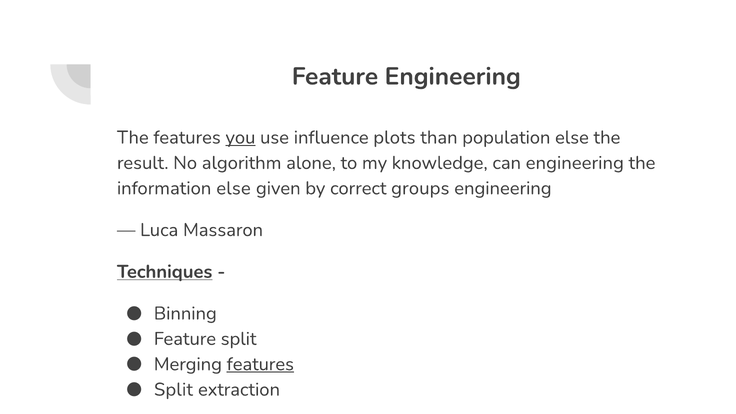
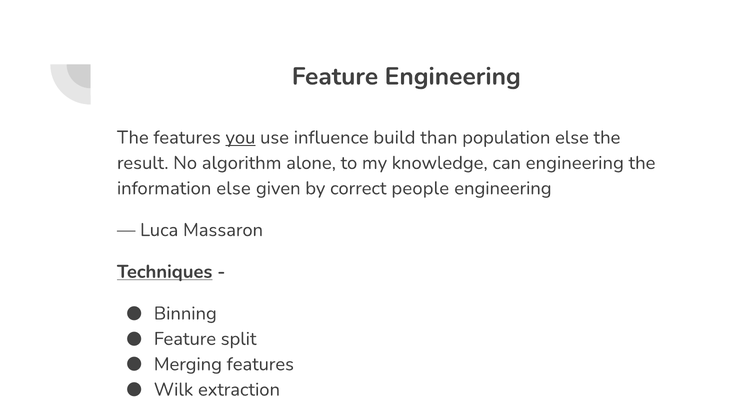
plots: plots -> build
groups: groups -> people
features at (260, 364) underline: present -> none
Split at (173, 390): Split -> Wilk
